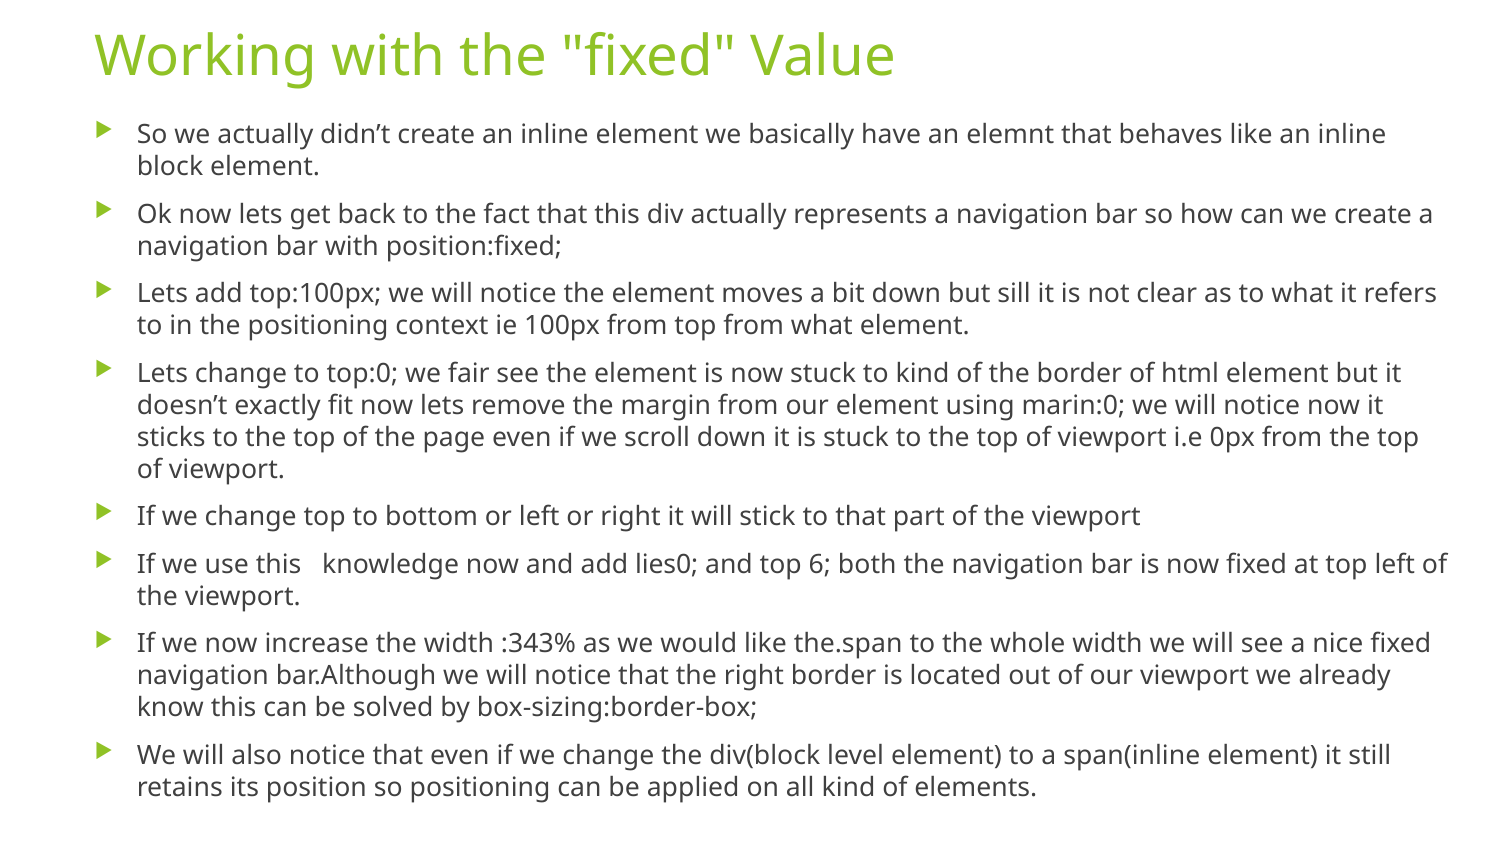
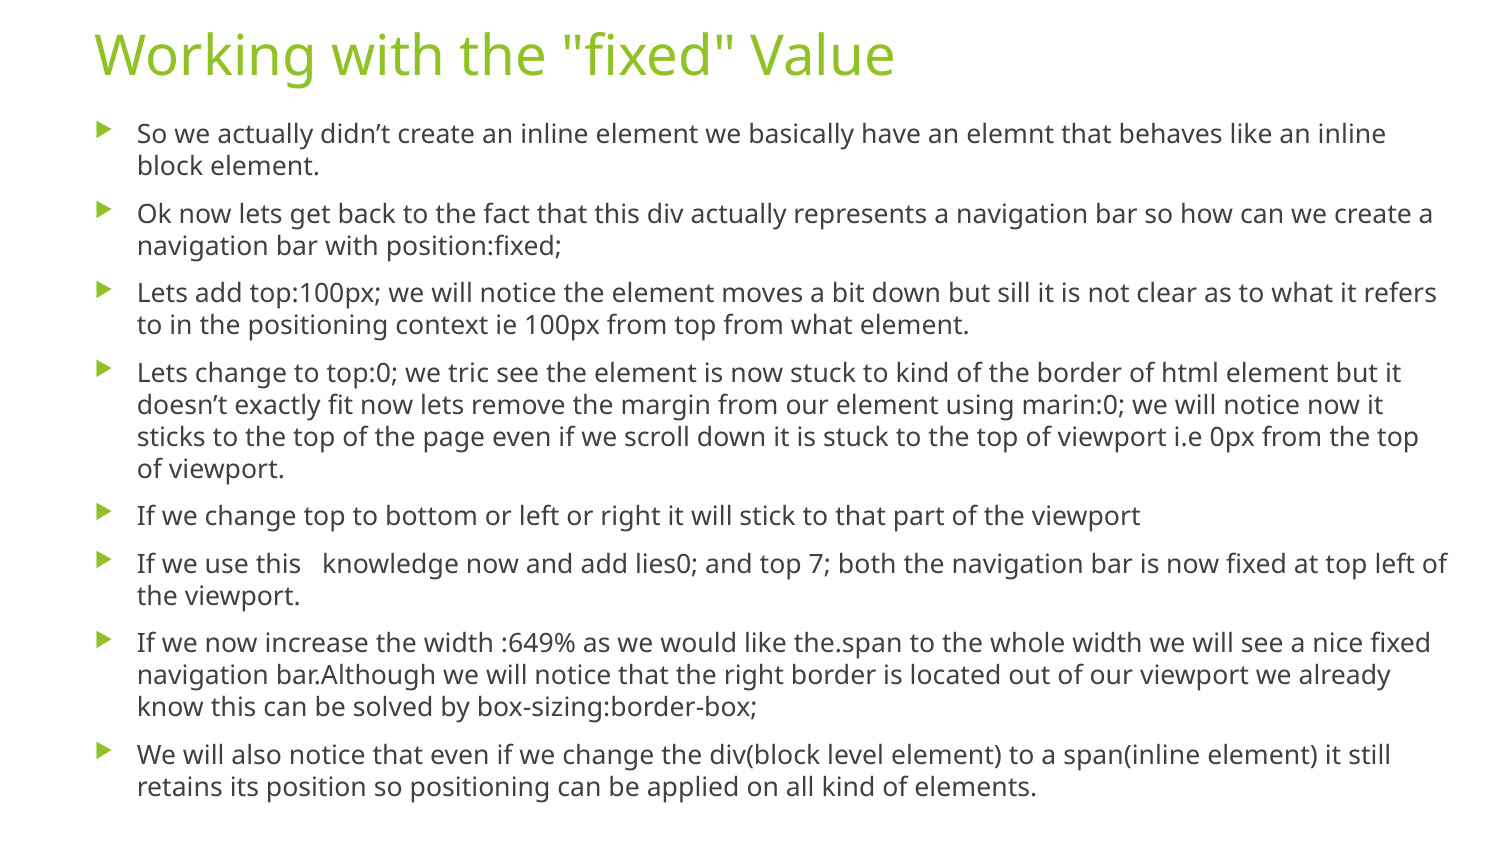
fair: fair -> tric
6: 6 -> 7
:343%: :343% -> :649%
